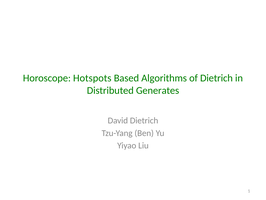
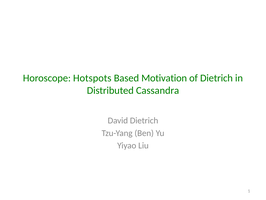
Algorithms: Algorithms -> Motivation
Generates: Generates -> Cassandra
